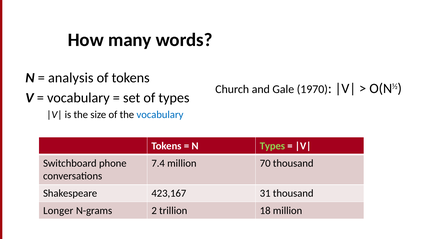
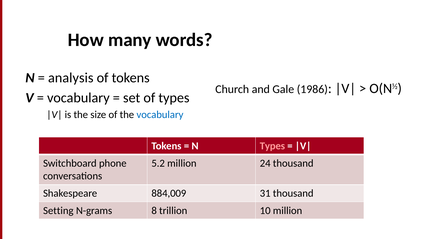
1970: 1970 -> 1986
Types at (272, 146) colour: light green -> pink
7.4: 7.4 -> 5.2
70: 70 -> 24
423,167: 423,167 -> 884,009
Longer: Longer -> Setting
2: 2 -> 8
18: 18 -> 10
